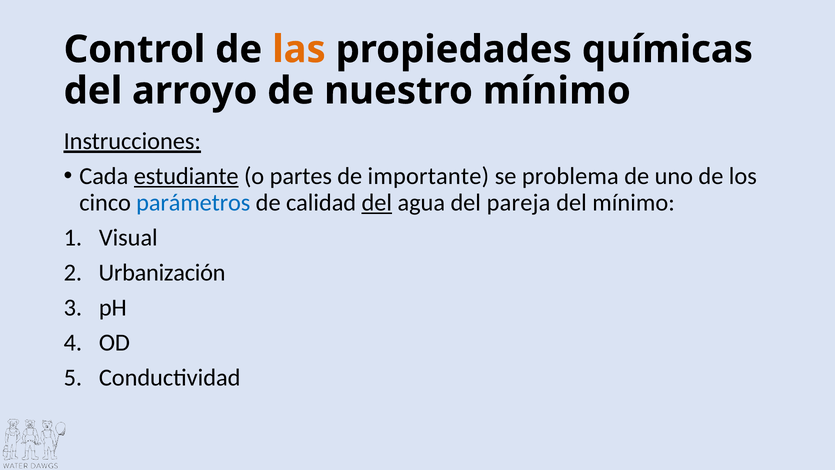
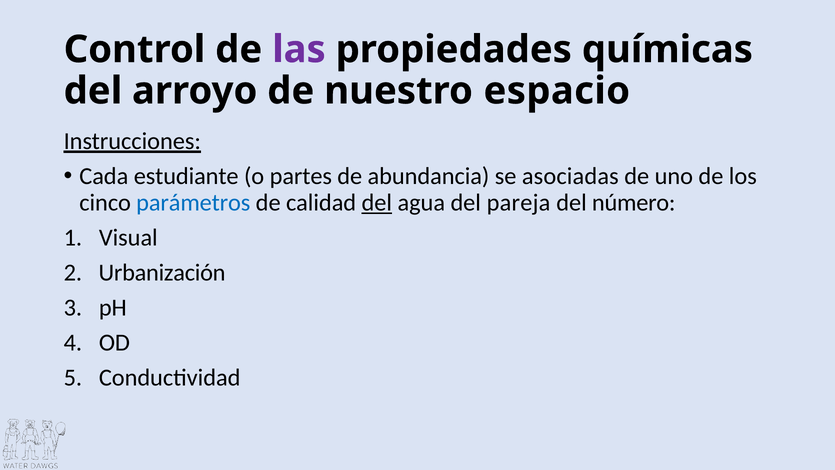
las colour: orange -> purple
nuestro mínimo: mínimo -> espacio
estudiante underline: present -> none
importante: importante -> abundancia
problema: problema -> asociadas
del mínimo: mínimo -> número
